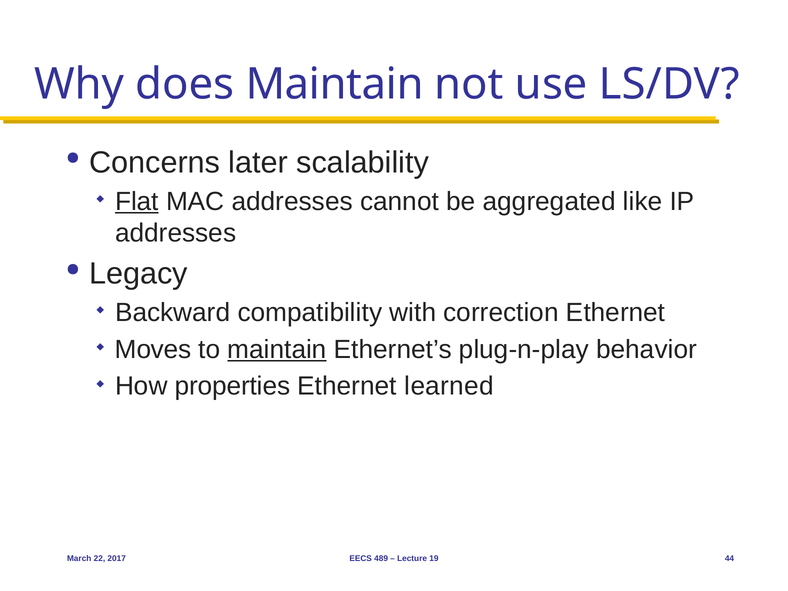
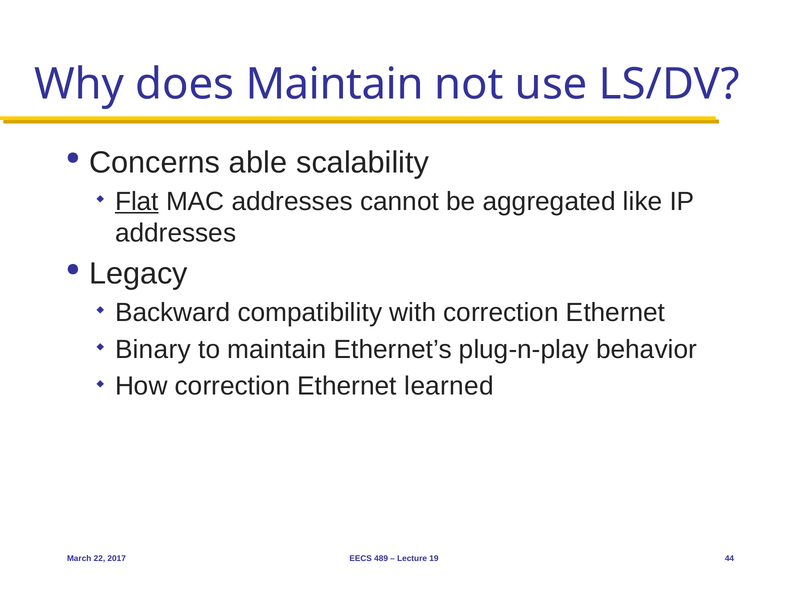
later: later -> able
Moves: Moves -> Binary
maintain at (277, 349) underline: present -> none
How properties: properties -> correction
